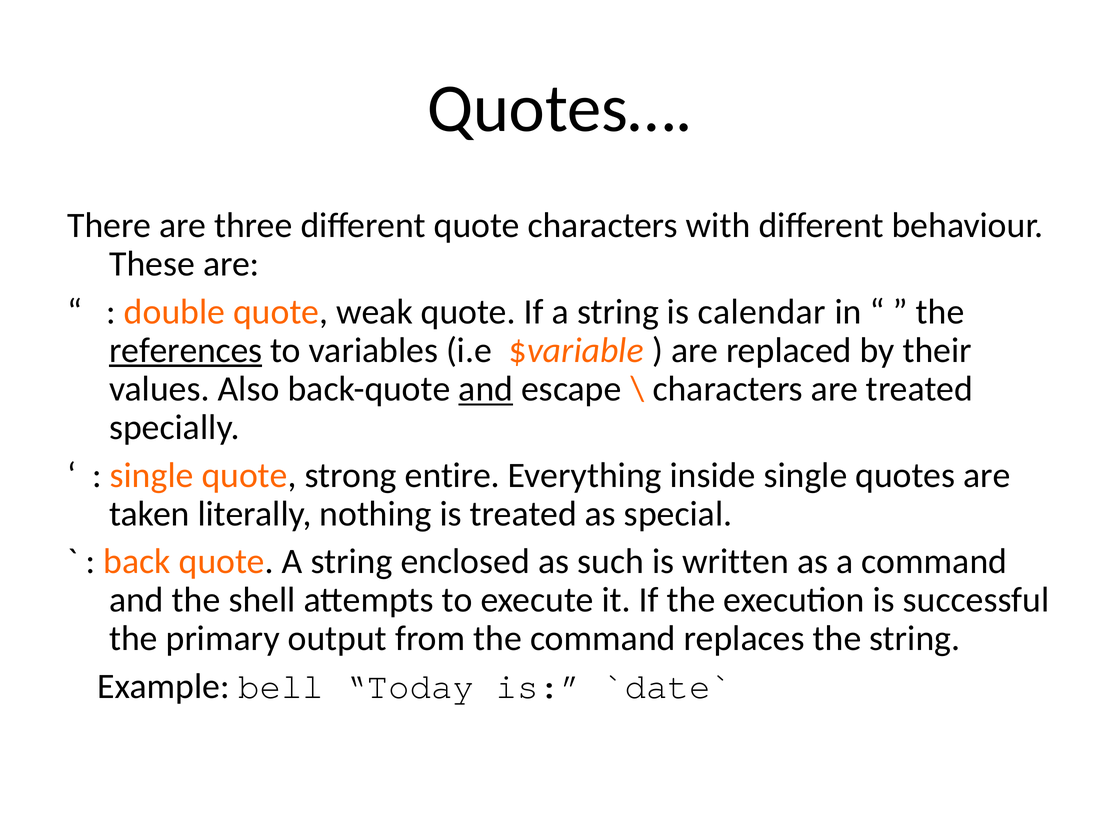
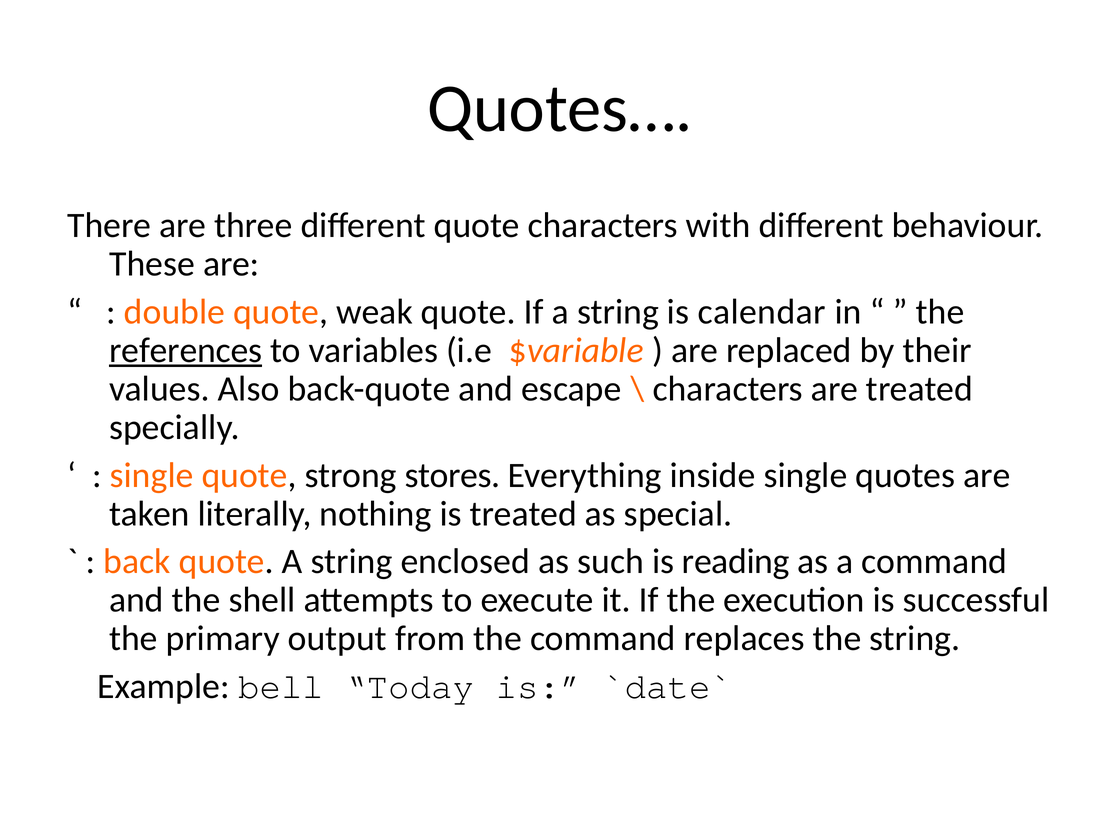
and at (486, 389) underline: present -> none
entire: entire -> stores
written: written -> reading
